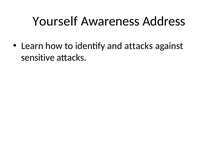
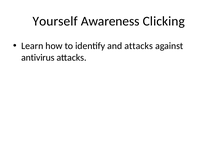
Address: Address -> Clicking
sensitive: sensitive -> antivirus
